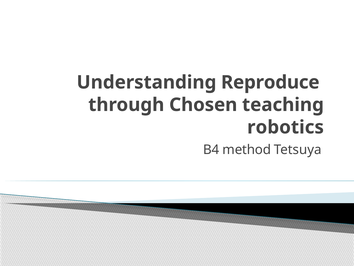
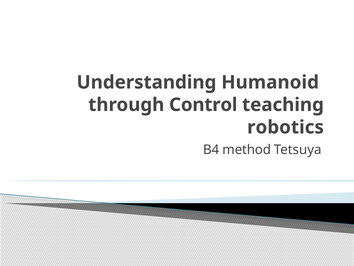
Reproduce: Reproduce -> Humanoid
Chosen: Chosen -> Control
